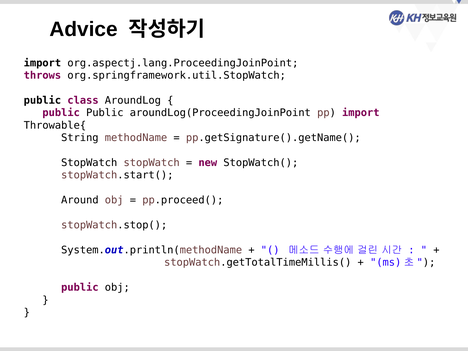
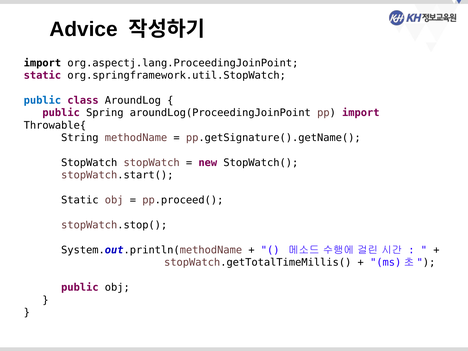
throws at (42, 75): throws -> static
public at (42, 100) colour: black -> blue
public Public: Public -> Spring
Around at (80, 200): Around -> Static
